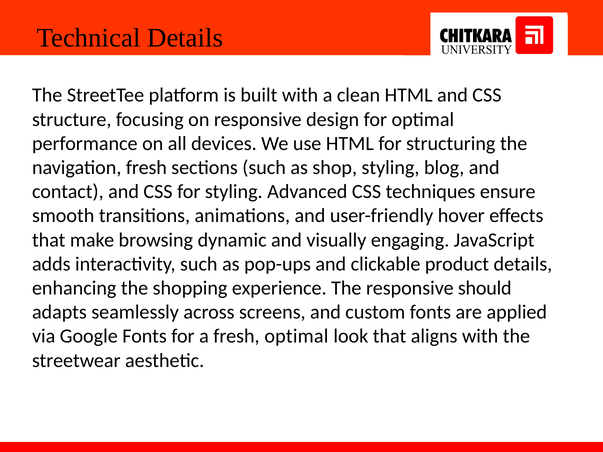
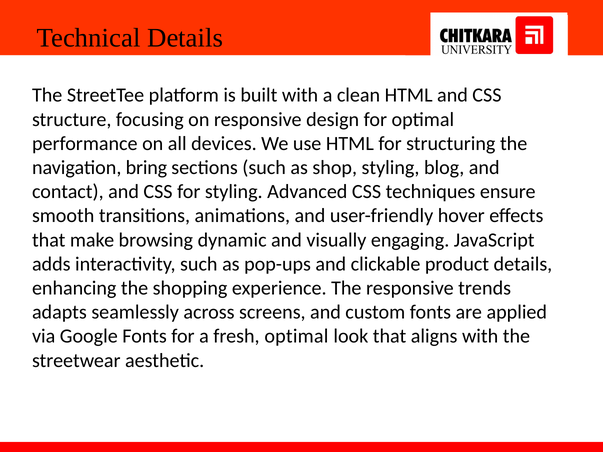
navigation fresh: fresh -> bring
should: should -> trends
